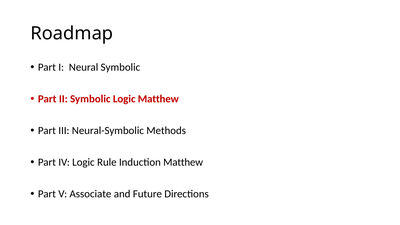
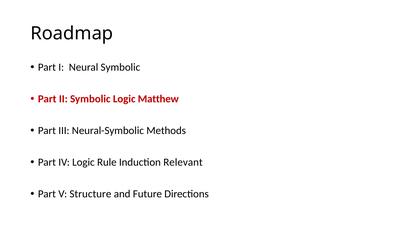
Induction Matthew: Matthew -> Relevant
Associate: Associate -> Structure
